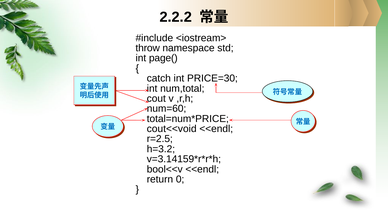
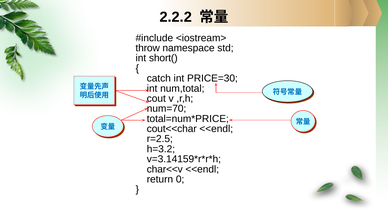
page(: page( -> short(
num=60: num=60 -> num=70
cout<<void: cout<<void -> cout<<char
bool<<v: bool<<v -> char<<v
